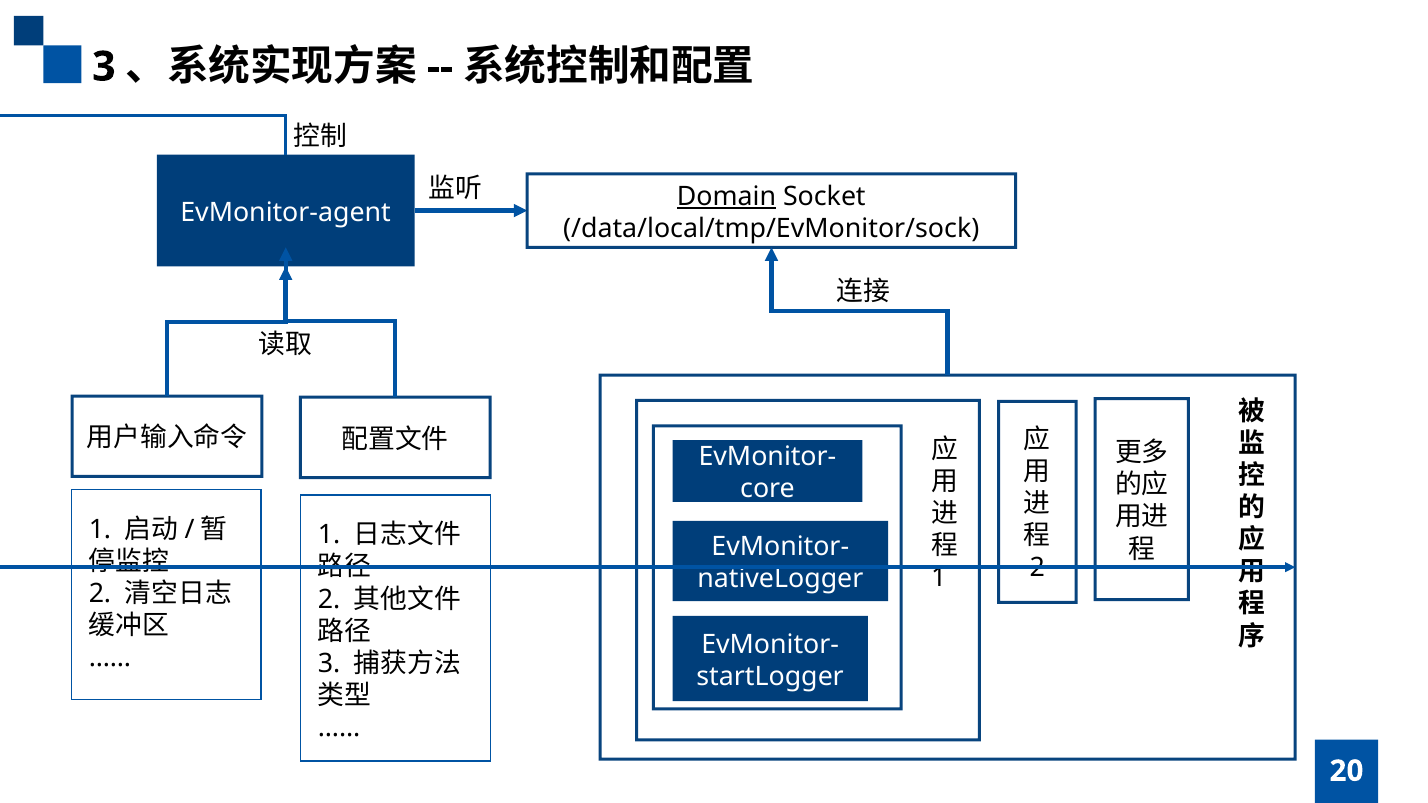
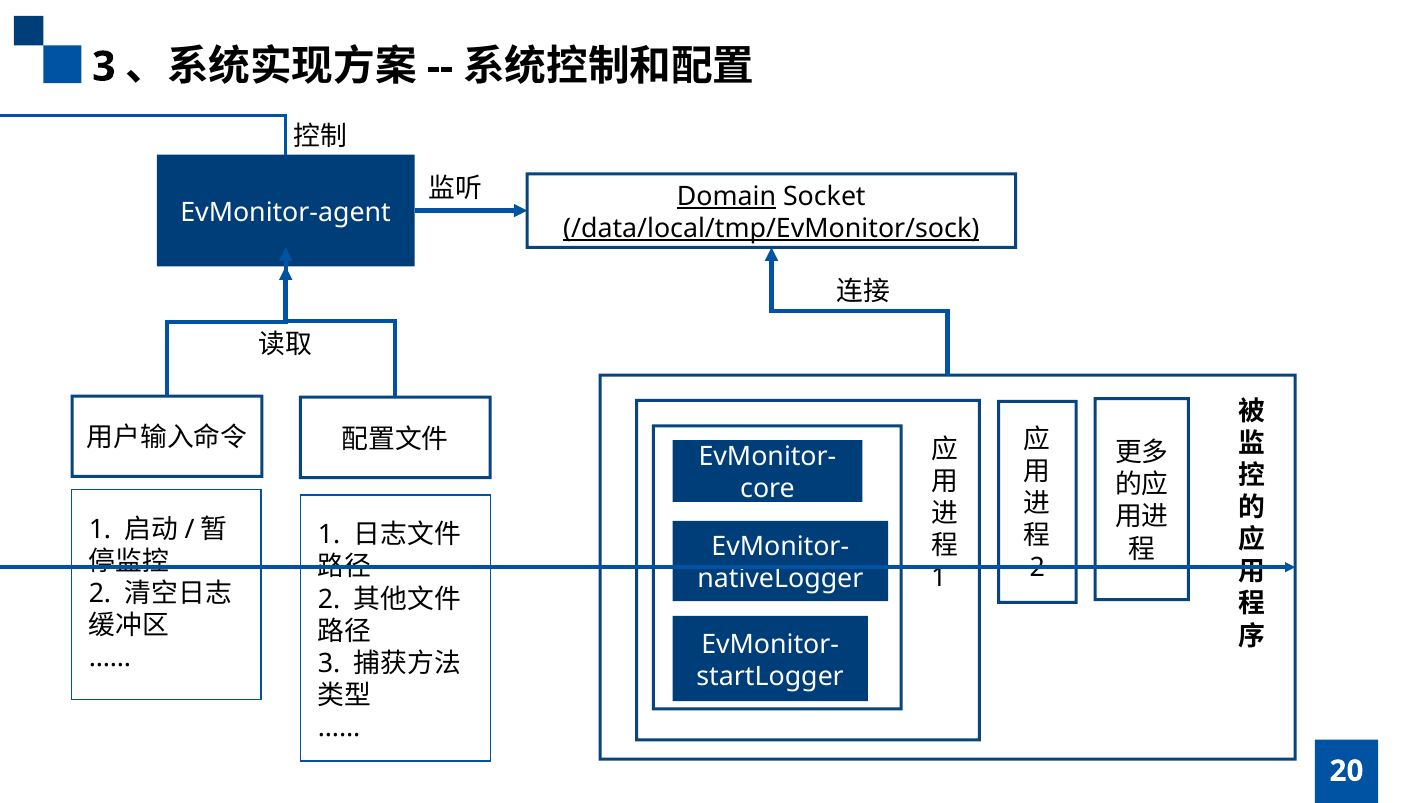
/data/local/tmp/EvMonitor/sock underline: none -> present
